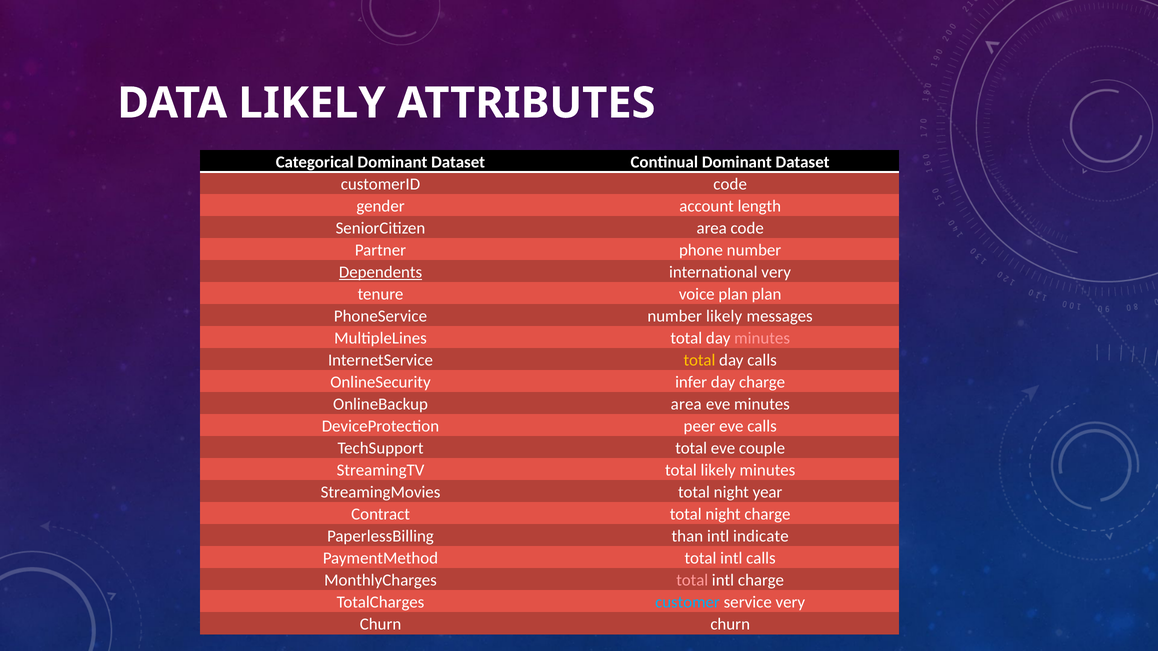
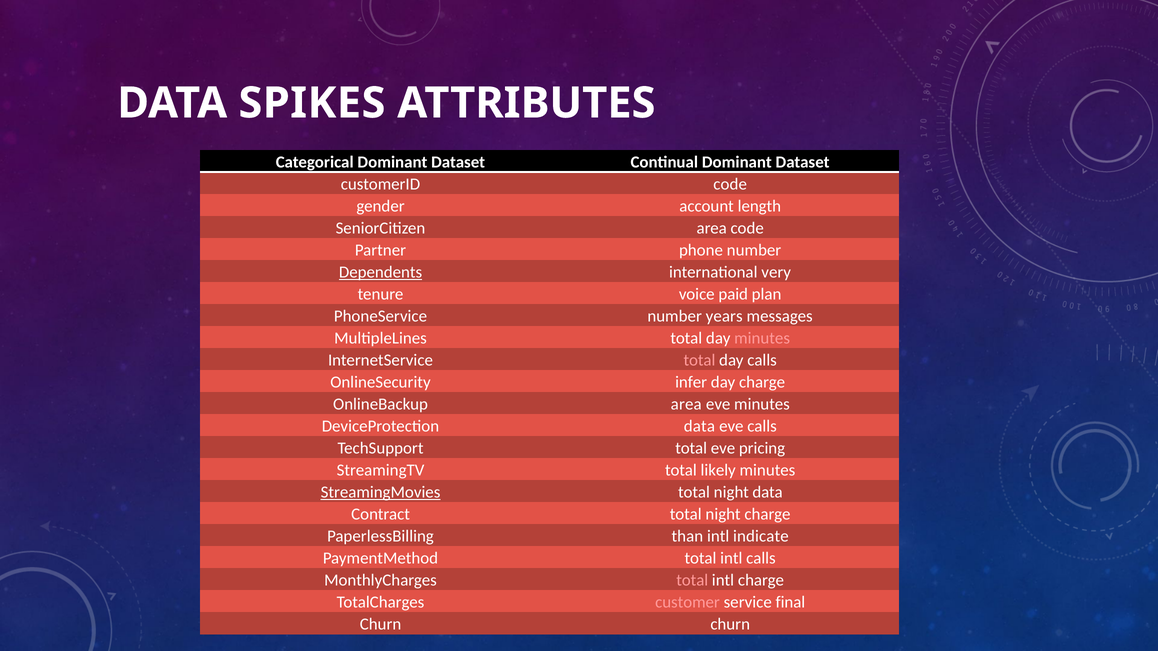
DATA LIKELY: LIKELY -> SPIKES
voice plan: plan -> paid
number likely: likely -> years
total at (699, 360) colour: yellow -> pink
DeviceProtection peer: peer -> data
couple: couple -> pricing
StreamingMovies underline: none -> present
night year: year -> data
customer colour: light blue -> pink
service very: very -> final
